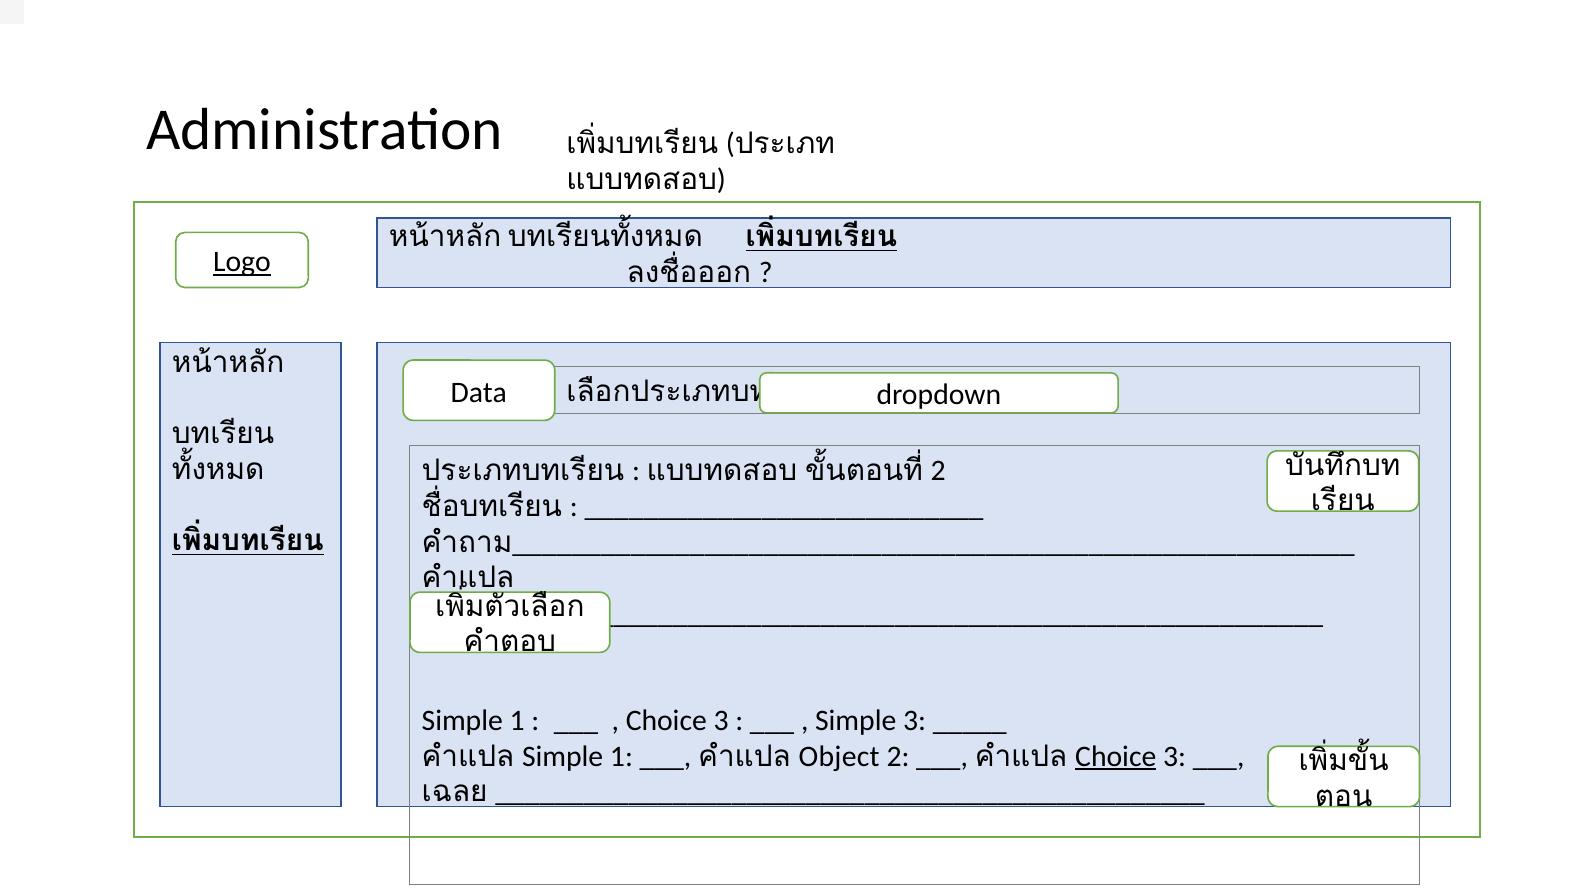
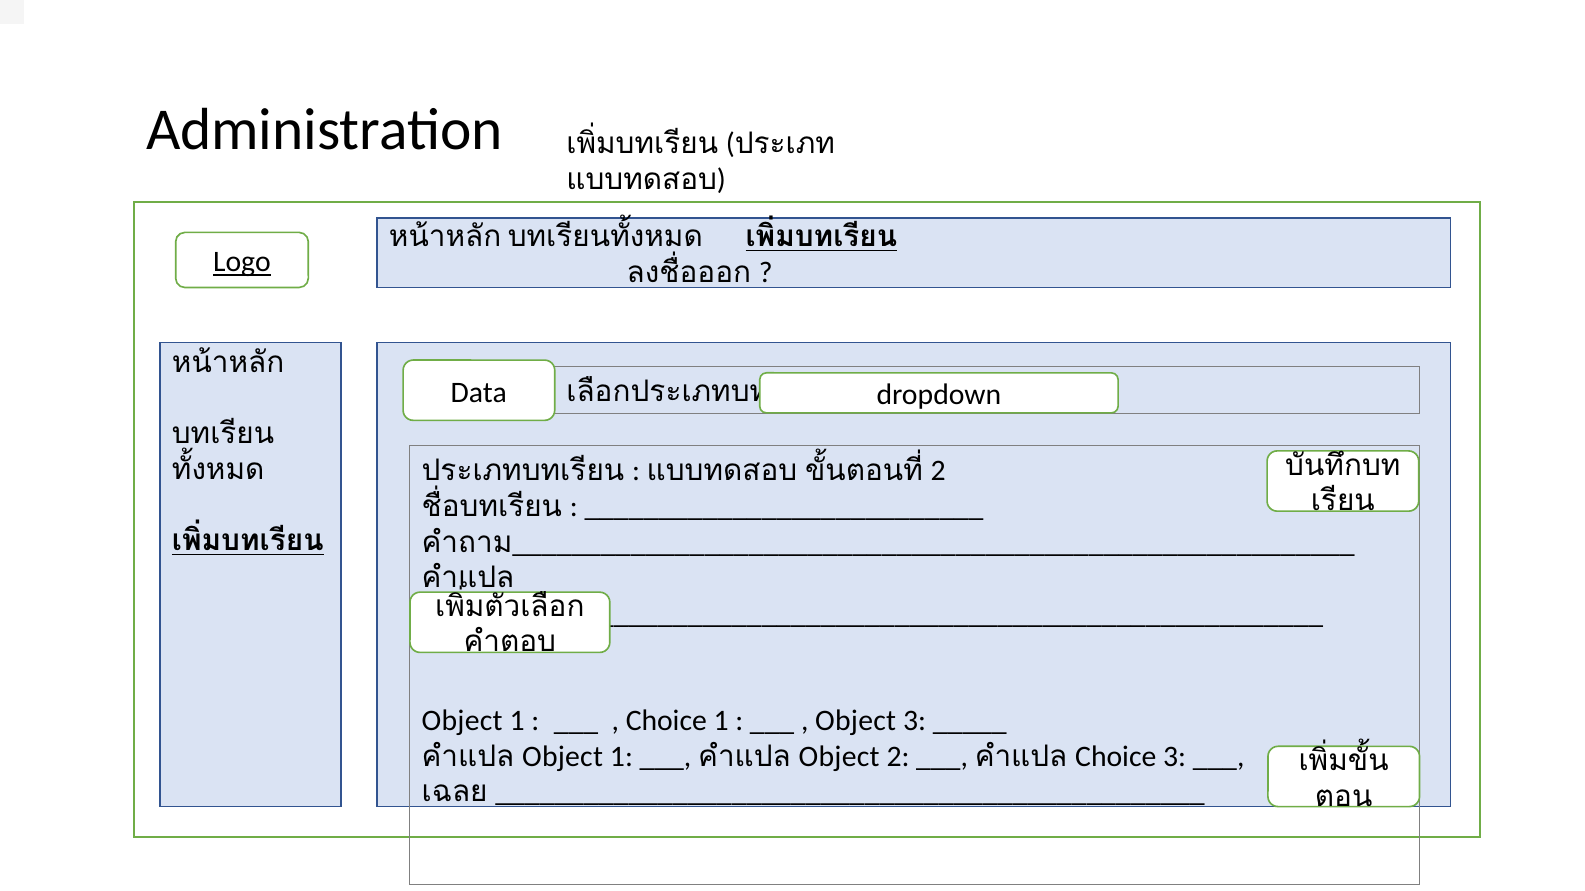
Simple at (462, 721): Simple -> Object
3 at (721, 721): 3 -> 1
Simple at (856, 721): Simple -> Object
Simple at (563, 757): Simple -> Object
Choice at (1116, 757) underline: present -> none
